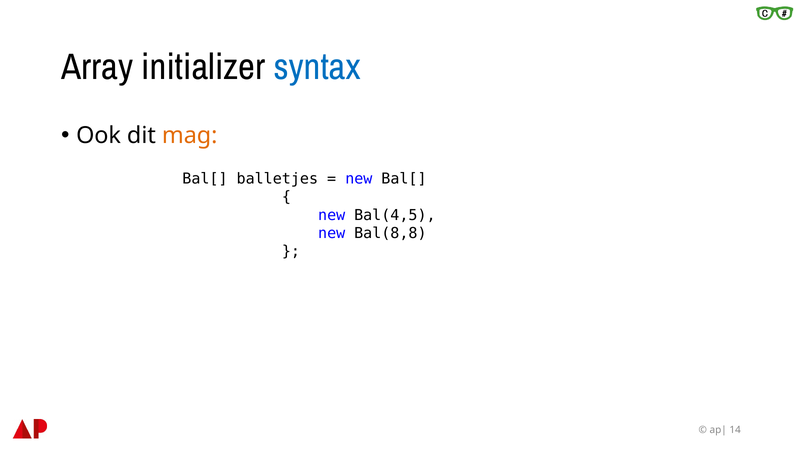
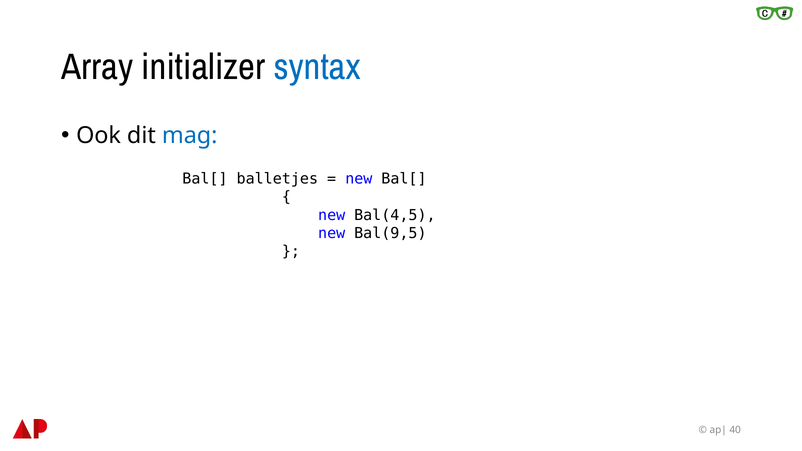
mag colour: orange -> blue
Bal(8,8: Bal(8,8 -> Bal(9,5
14: 14 -> 40
